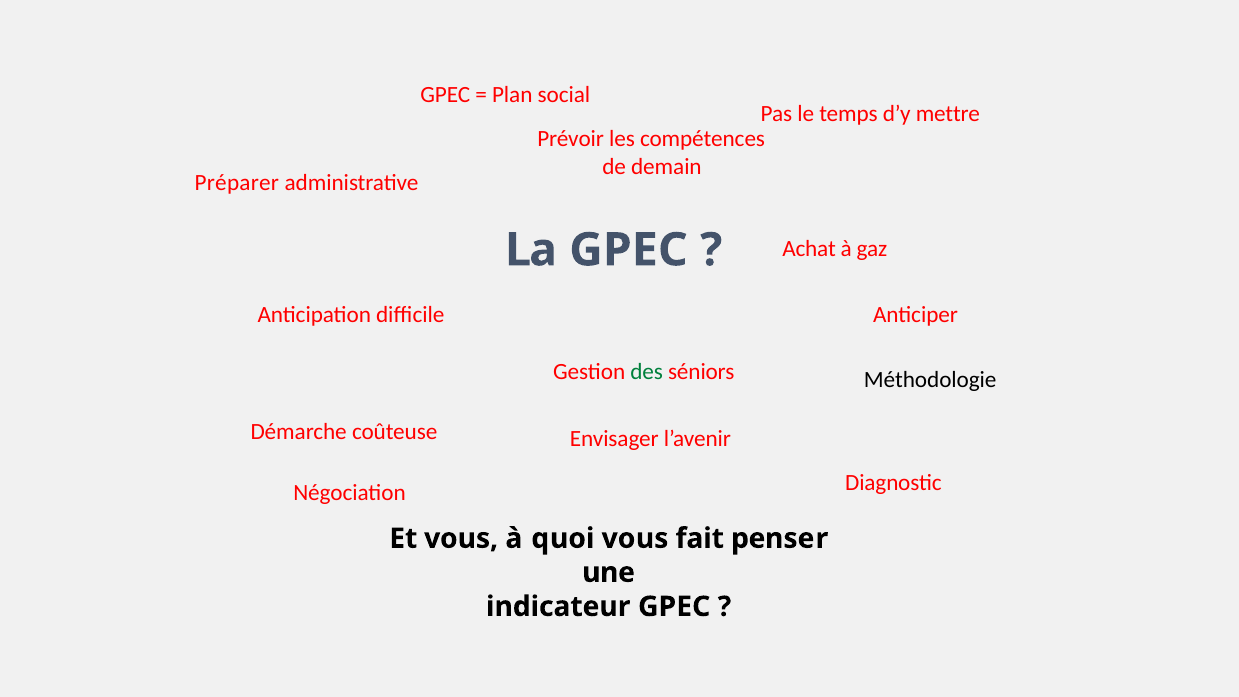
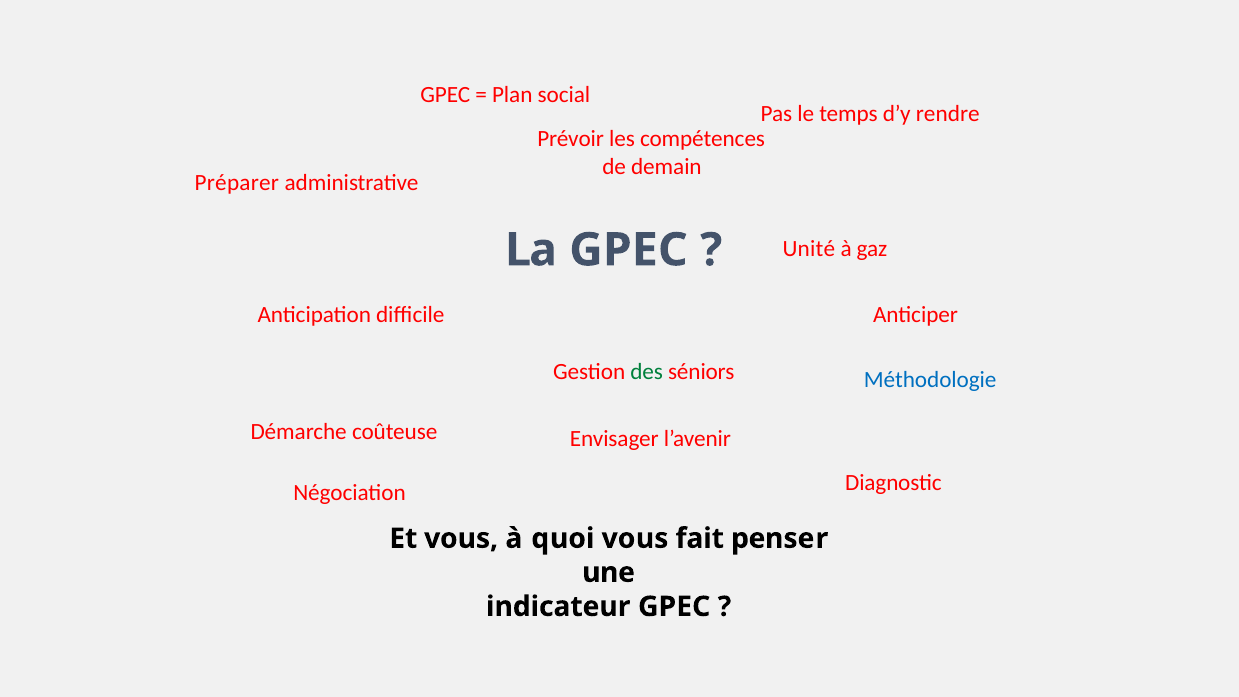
mettre: mettre -> rendre
Achat: Achat -> Unité
Méthodologie colour: black -> blue
